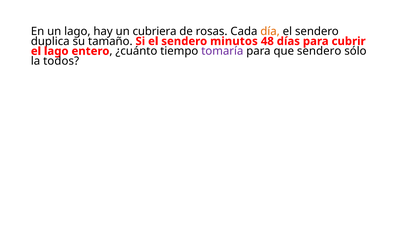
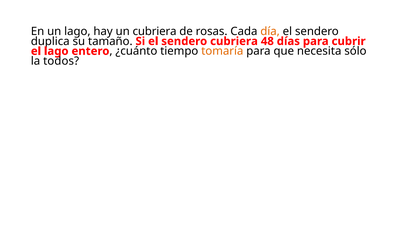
sendero minutos: minutos -> cubriera
tomaría colour: purple -> orange
que sendero: sendero -> necesita
